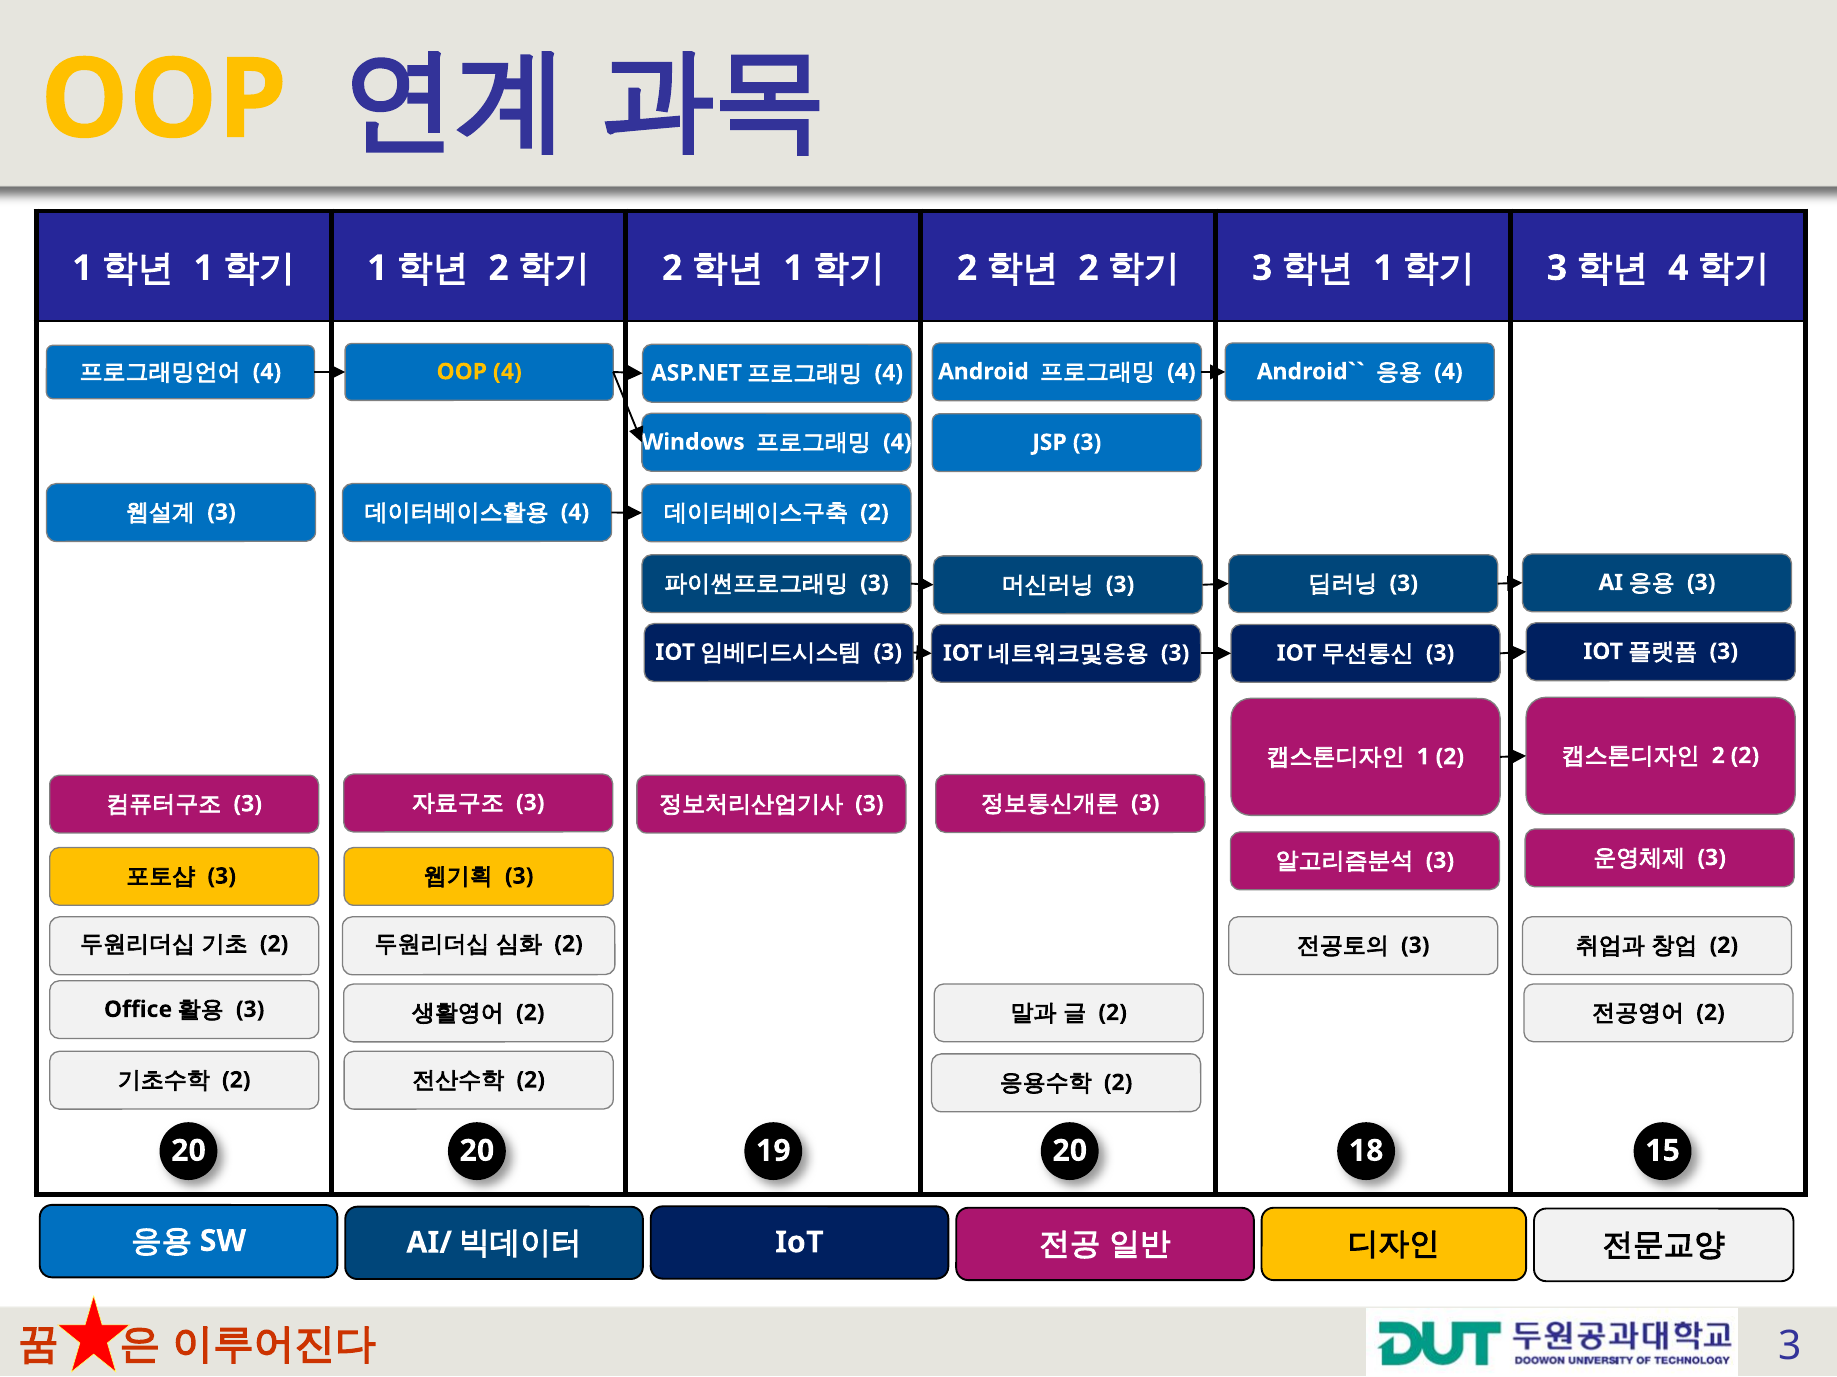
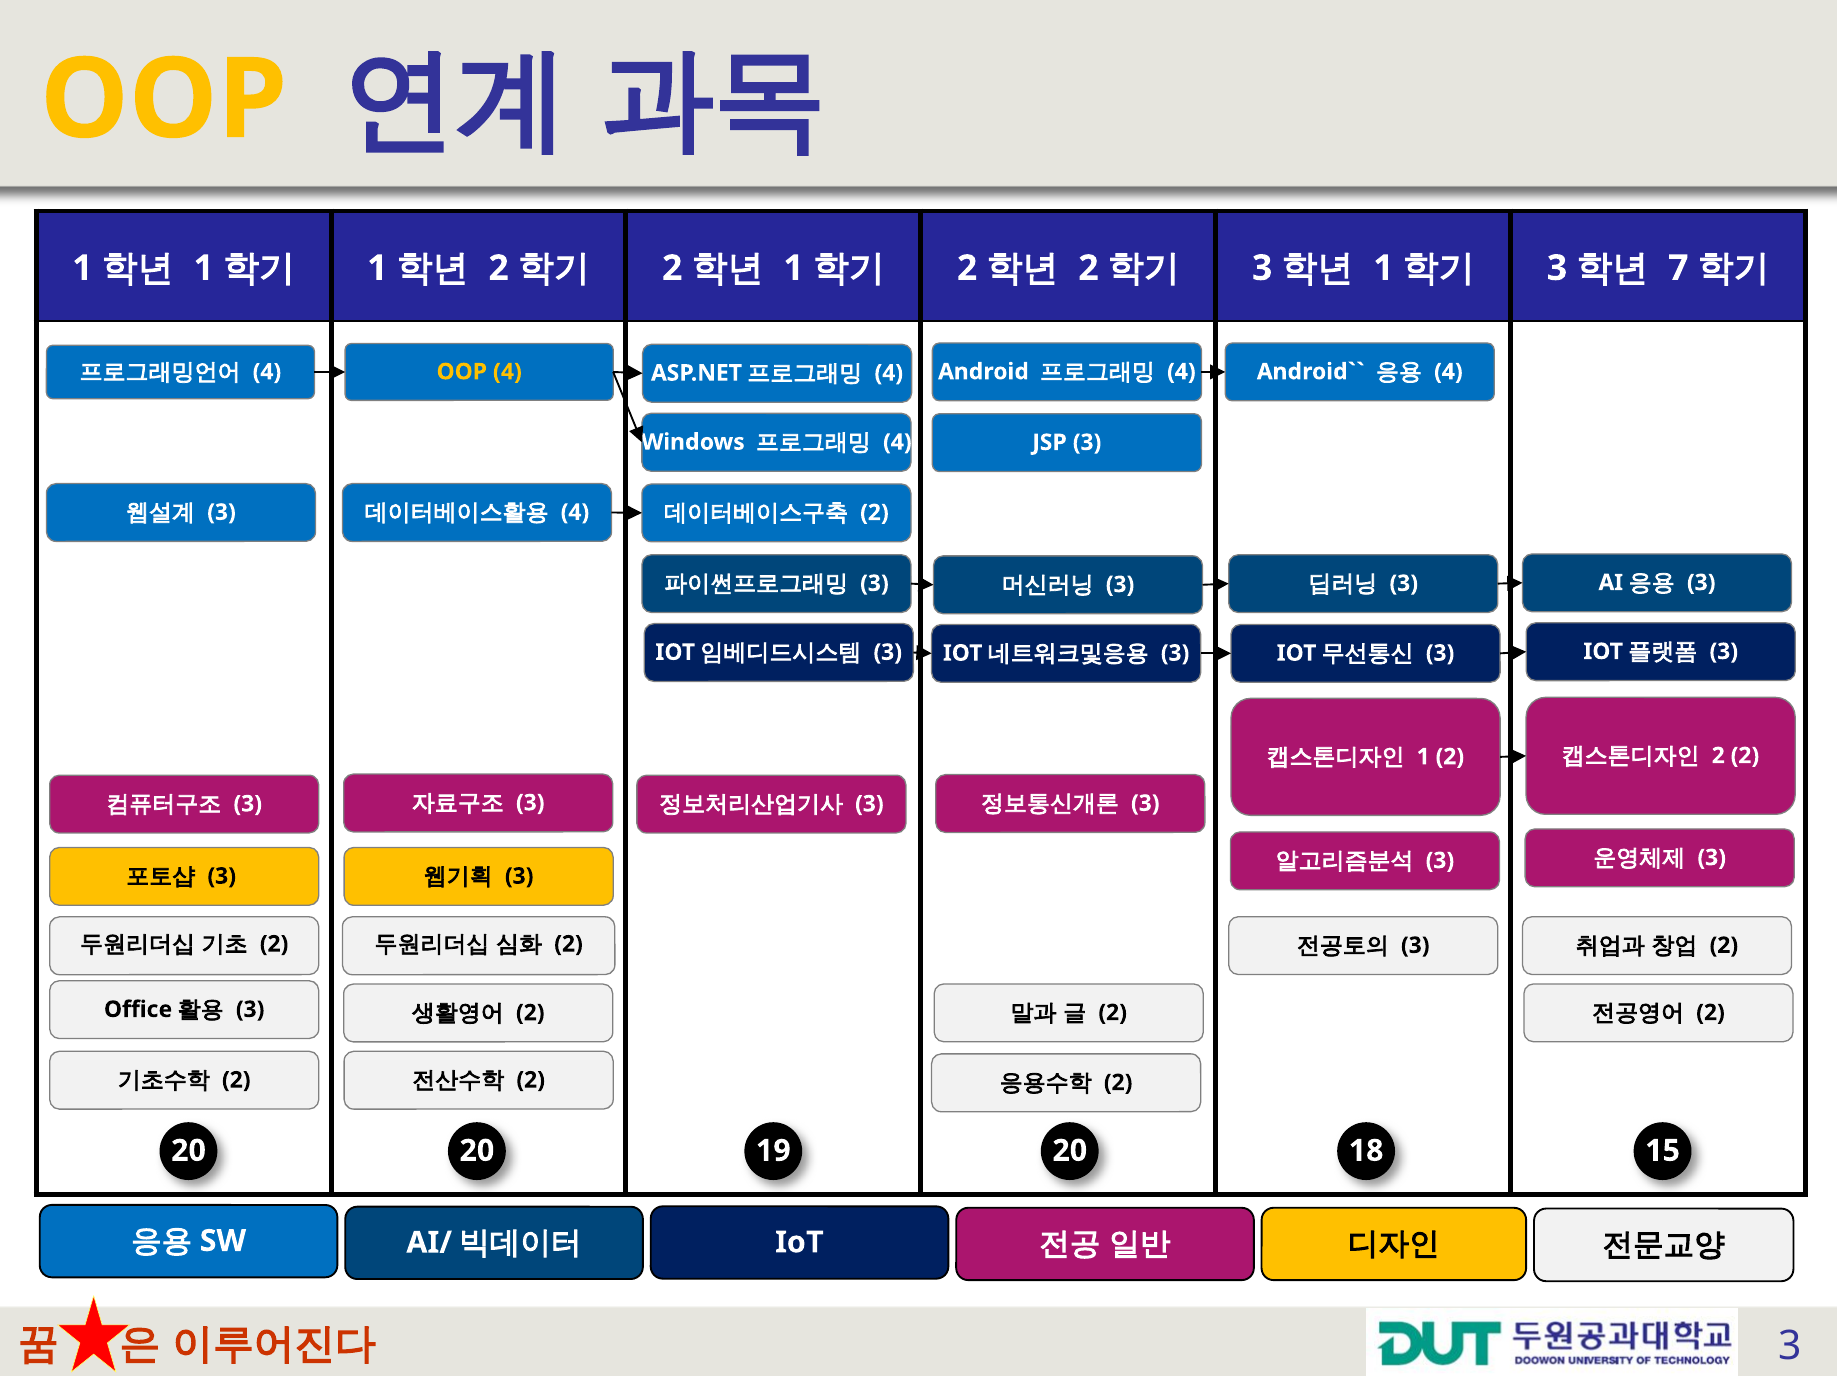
4 at (1678, 268): 4 -> 7
